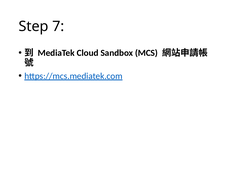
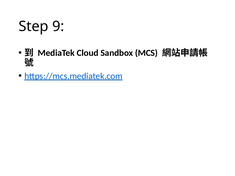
7: 7 -> 9
